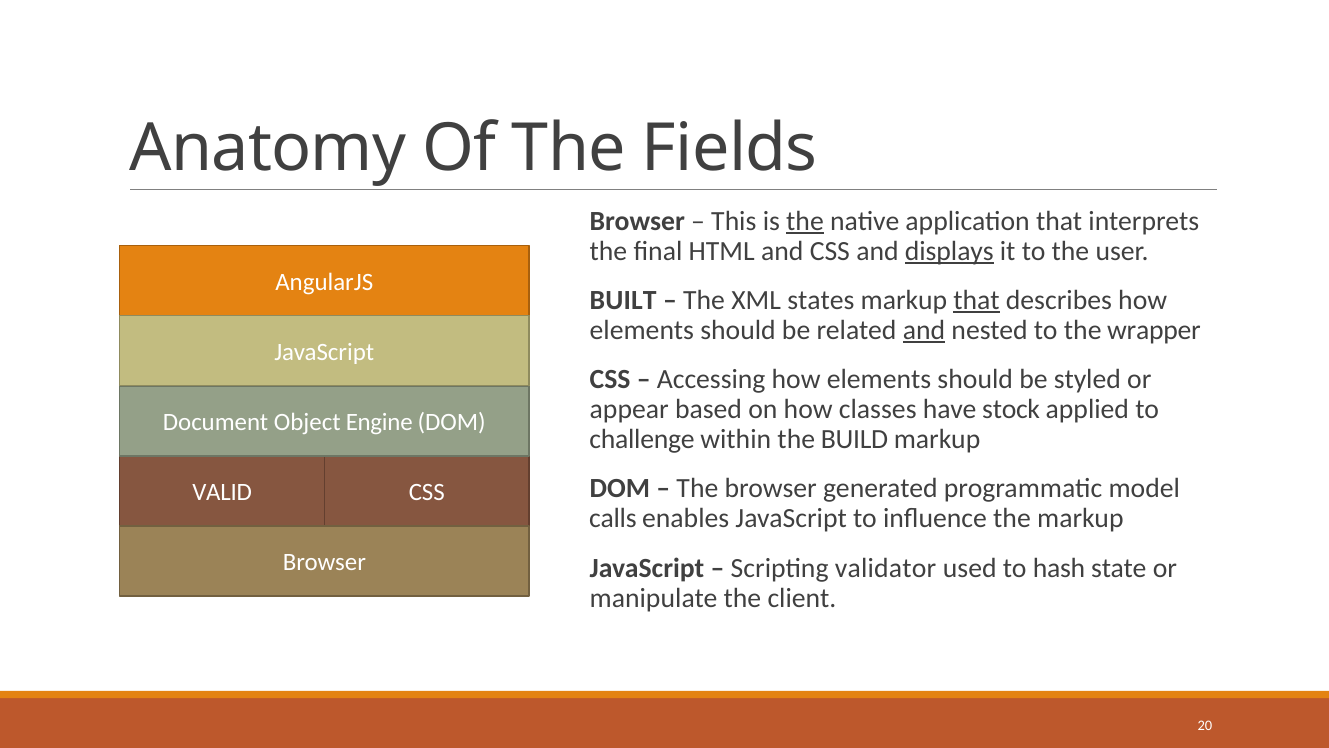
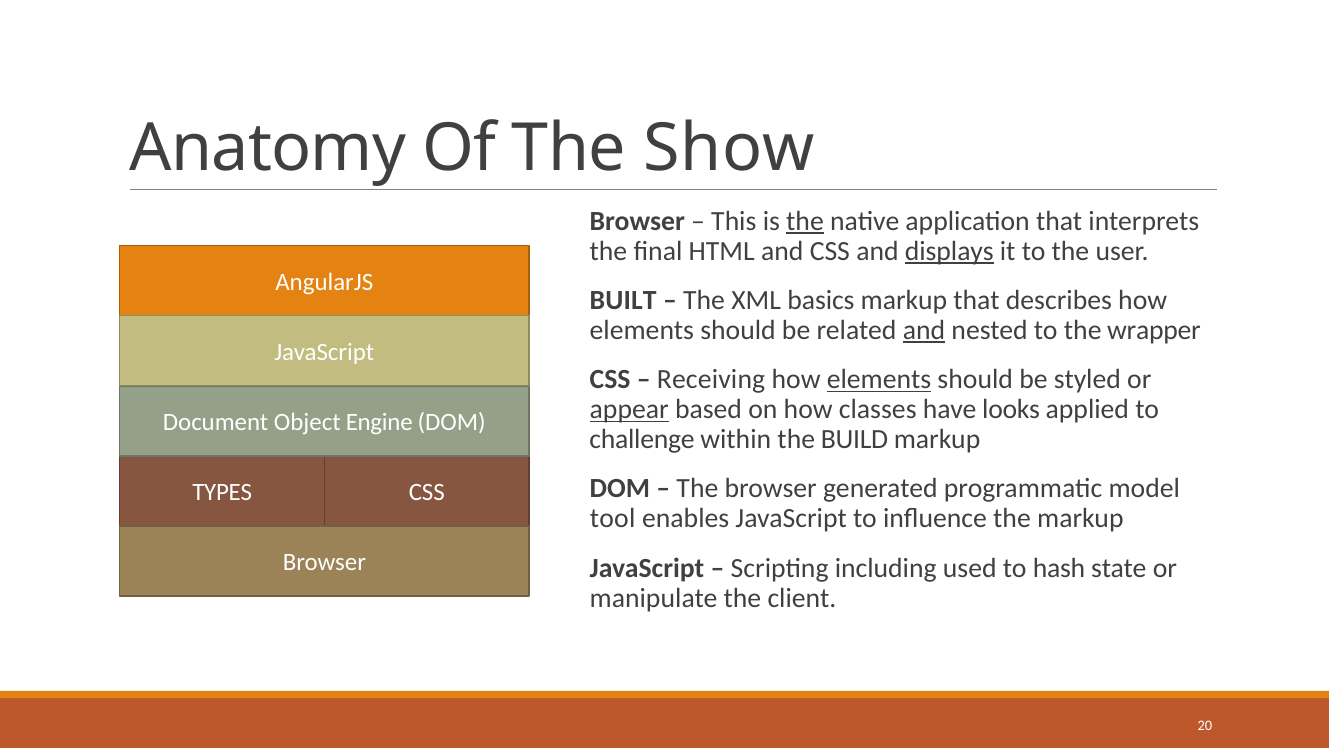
Fields: Fields -> Show
states: states -> basics
that at (976, 300) underline: present -> none
Accessing: Accessing -> Receiving
elements at (879, 379) underline: none -> present
appear underline: none -> present
stock: stock -> looks
VALID: VALID -> TYPES
calls: calls -> tool
validator: validator -> including
